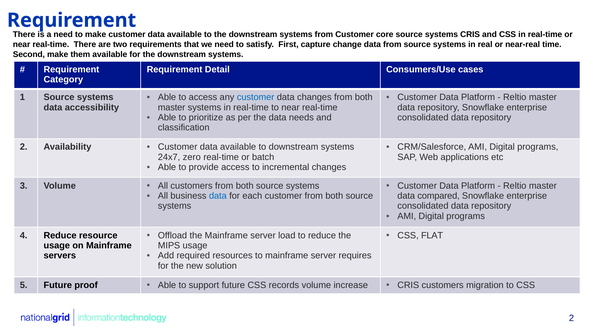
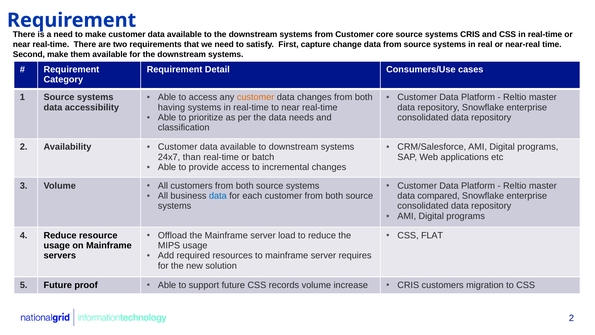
customer at (256, 97) colour: blue -> orange
master at (172, 107): master -> having
zero: zero -> than
